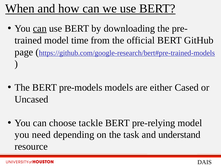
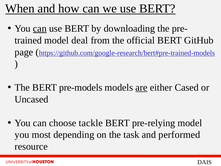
time: time -> deal
are underline: none -> present
need: need -> most
understand: understand -> performed
